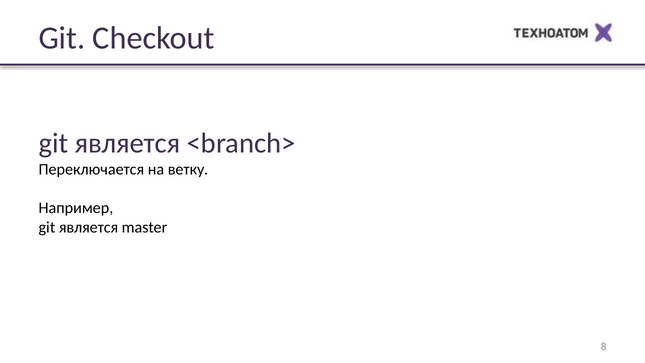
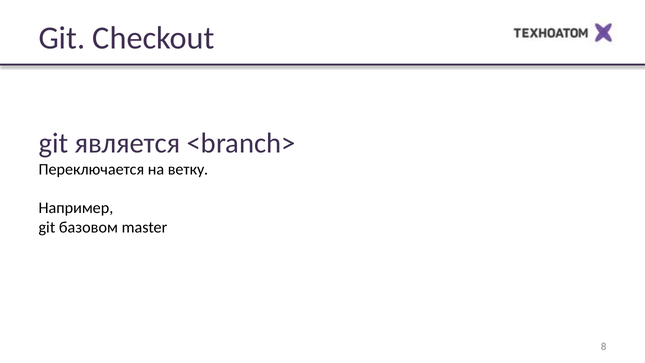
является at (89, 227): является -> базовом
